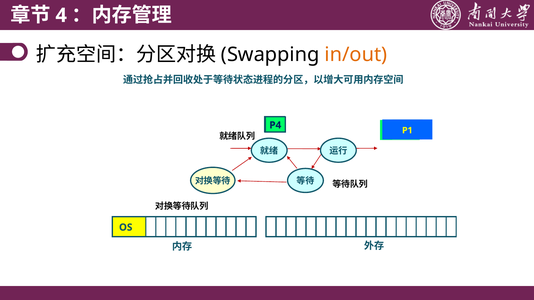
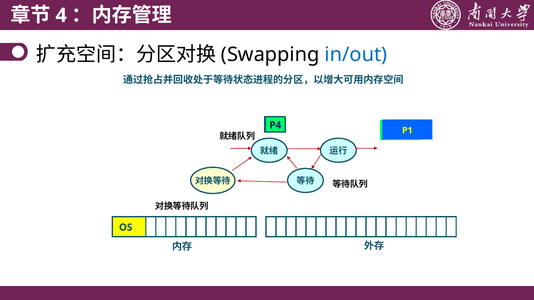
in/out colour: orange -> blue
